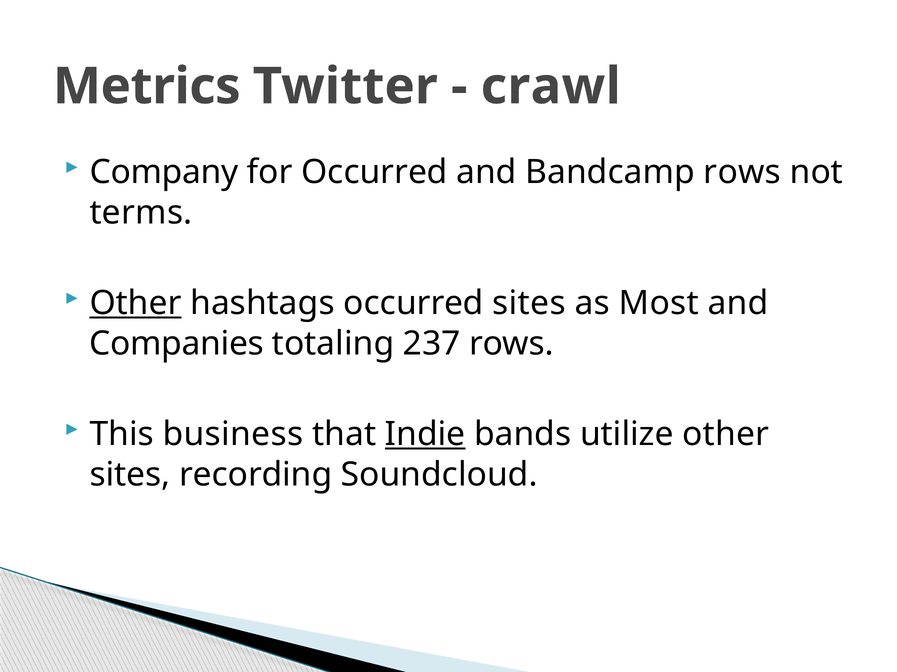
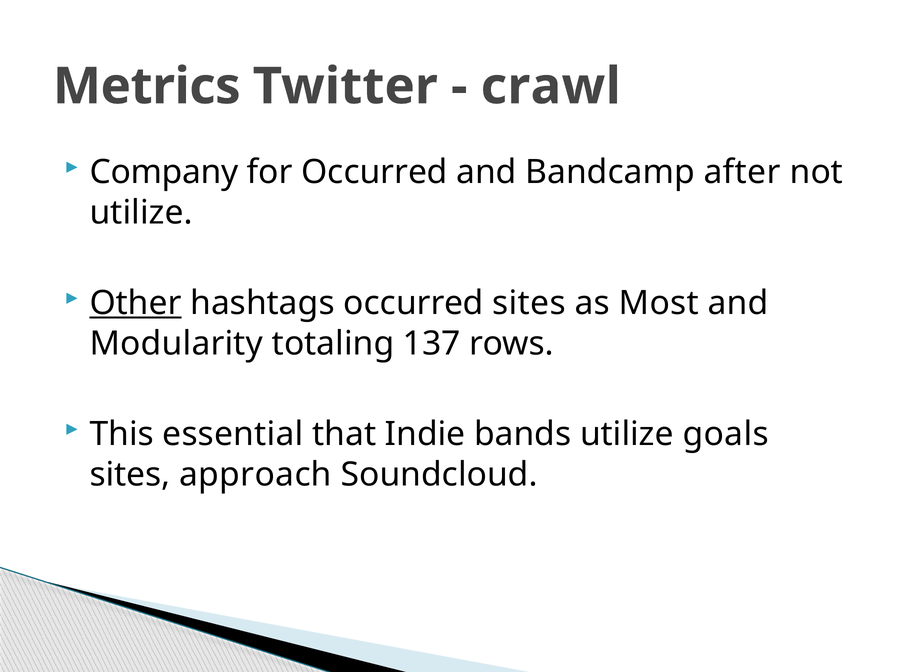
Bandcamp rows: rows -> after
terms at (141, 213): terms -> utilize
Companies: Companies -> Modularity
237: 237 -> 137
business: business -> essential
Indie underline: present -> none
utilize other: other -> goals
recording: recording -> approach
